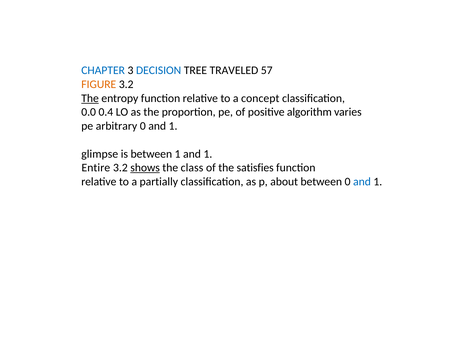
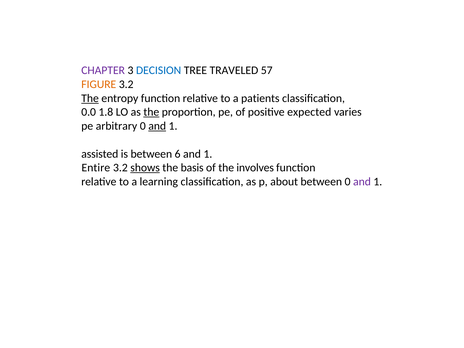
CHAPTER colour: blue -> purple
concept: concept -> patients
0.4: 0.4 -> 1.8
the at (151, 112) underline: none -> present
algorithm: algorithm -> expected
and at (157, 126) underline: none -> present
glimpse: glimpse -> assisted
between 1: 1 -> 6
class: class -> basis
satisfies: satisfies -> involves
partially: partially -> learning
and at (362, 182) colour: blue -> purple
